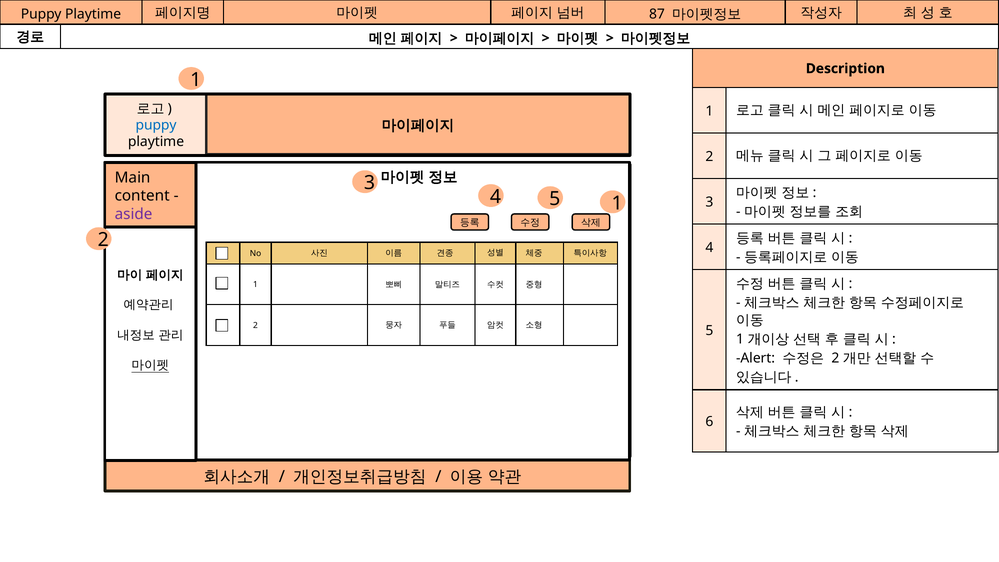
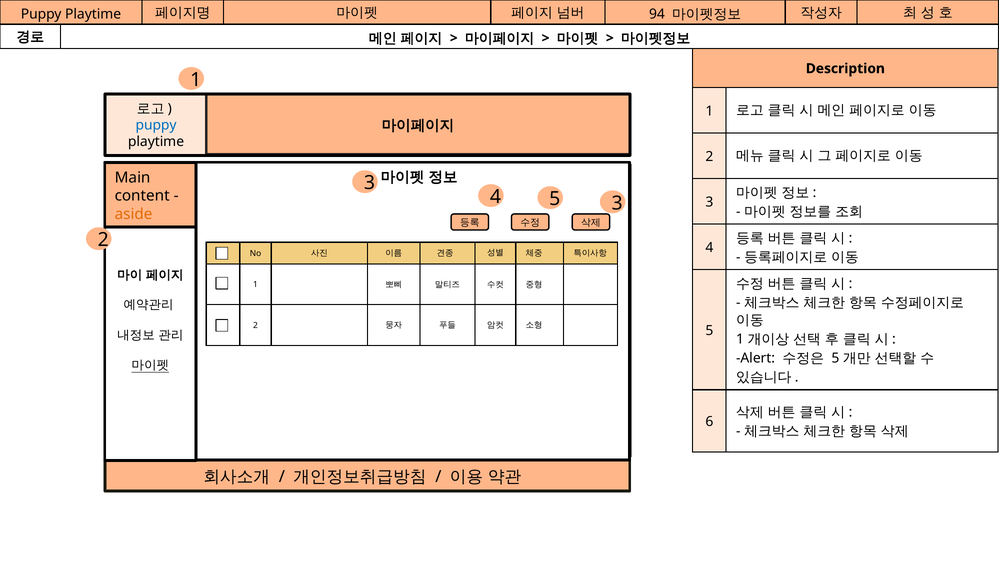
87: 87 -> 94
5 1: 1 -> 3
aside colour: purple -> orange
2 at (835, 358): 2 -> 5
